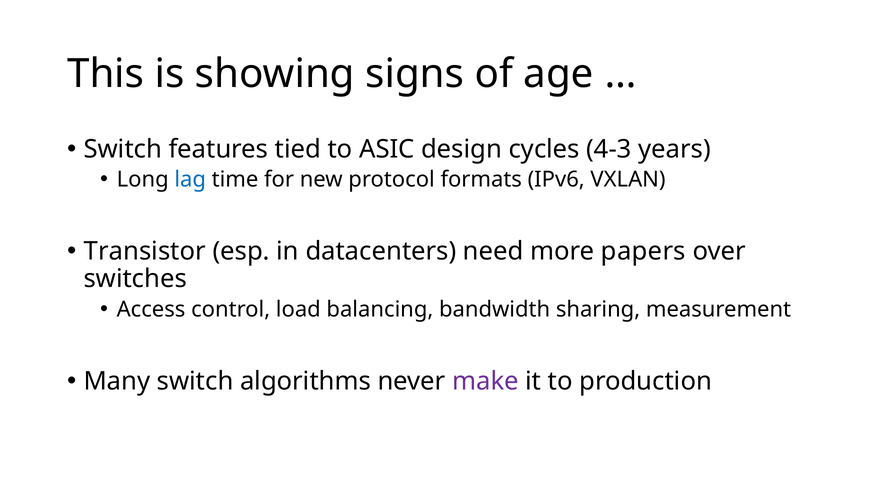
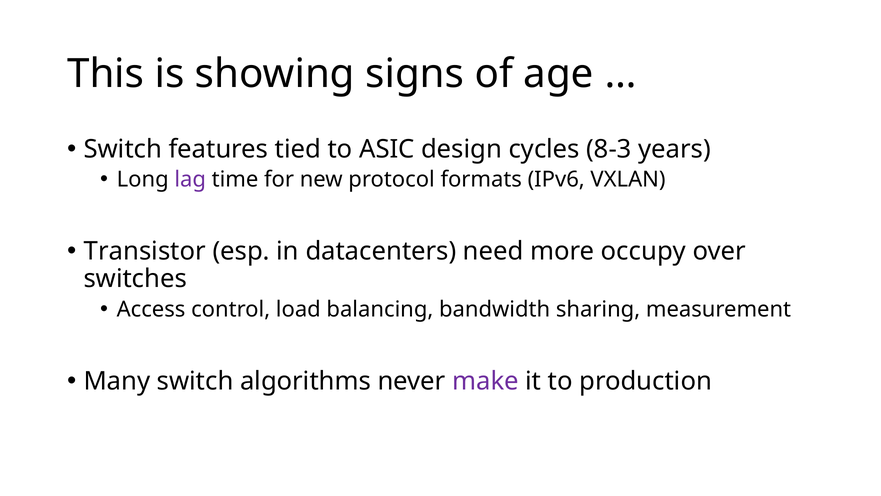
4-3: 4-3 -> 8-3
lag colour: blue -> purple
papers: papers -> occupy
